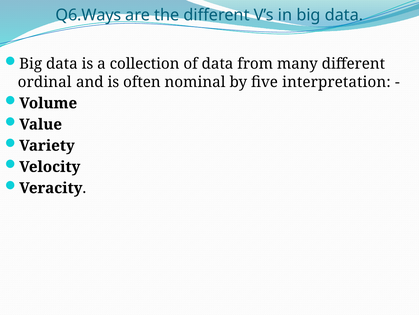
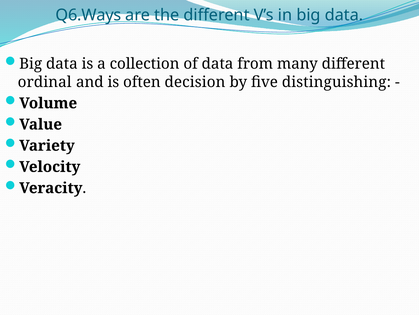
nominal: nominal -> decision
interpretation: interpretation -> distinguishing
